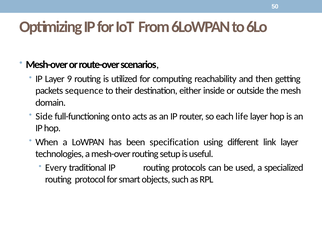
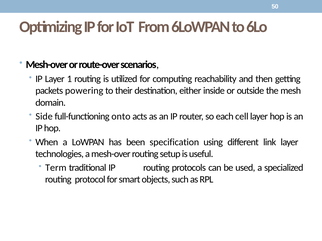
9: 9 -> 1
sequence: sequence -> powering
life: life -> cell
Every: Every -> Term
